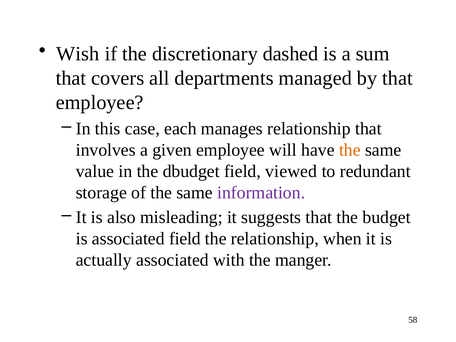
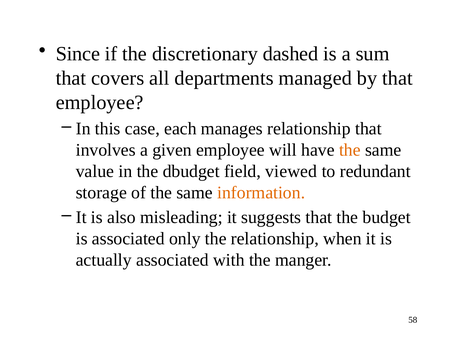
Wish: Wish -> Since
information colour: purple -> orange
associated field: field -> only
